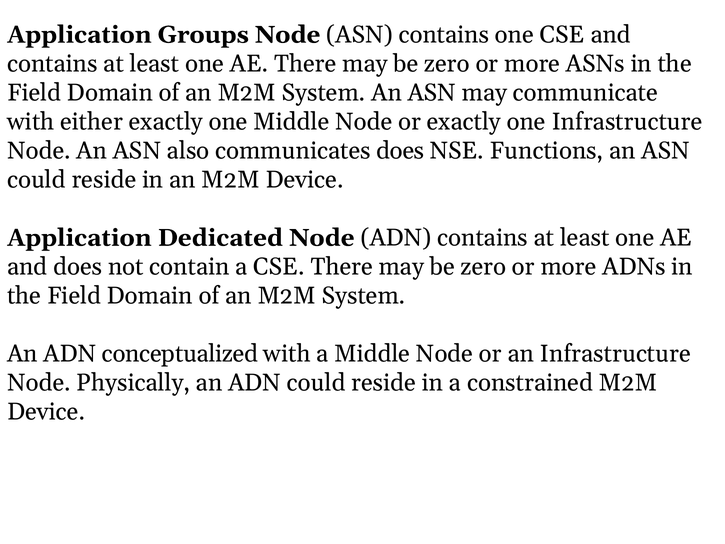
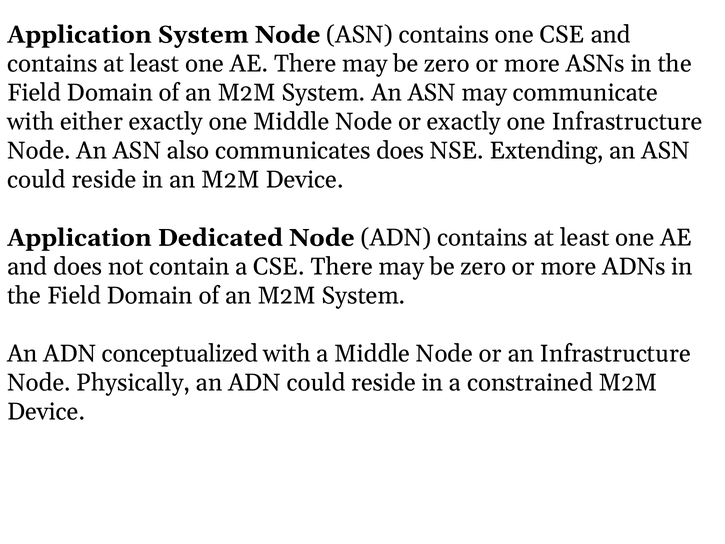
Application Groups: Groups -> System
Functions: Functions -> Extending
